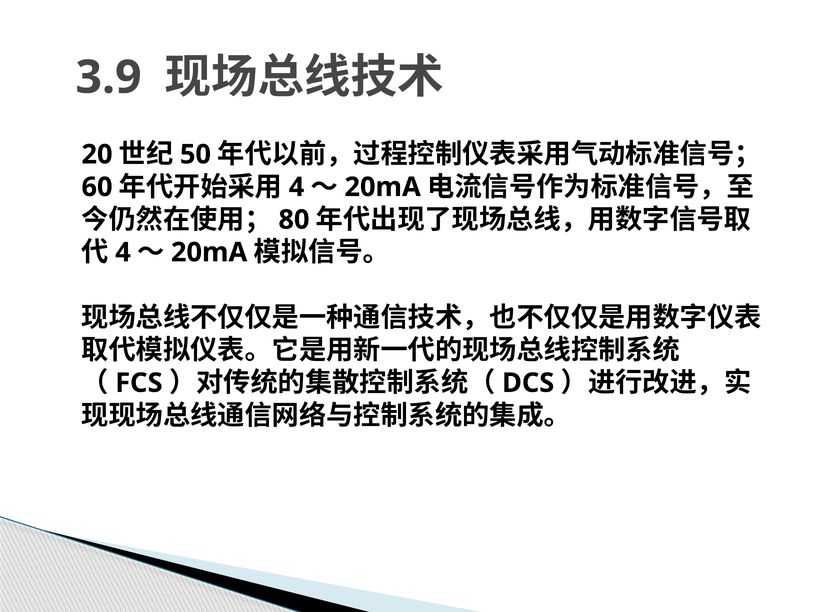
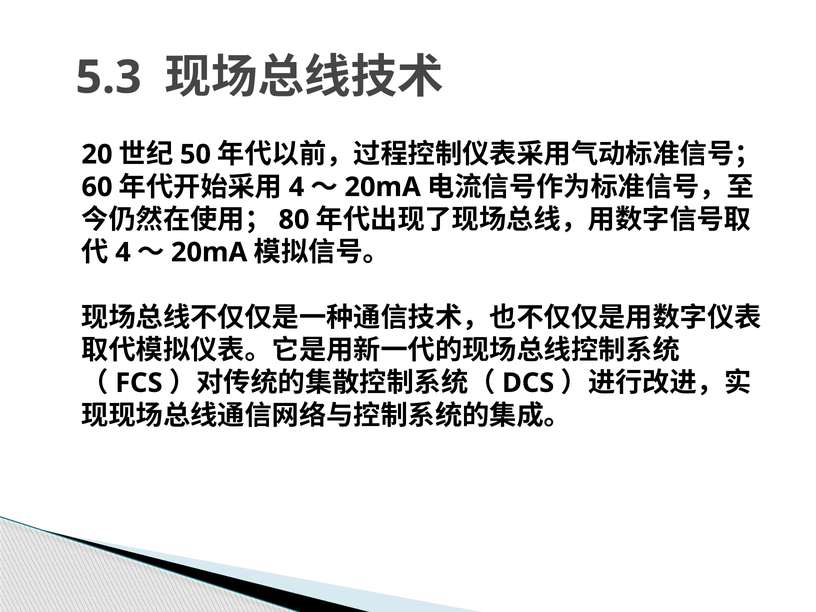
3.9: 3.9 -> 5.3
